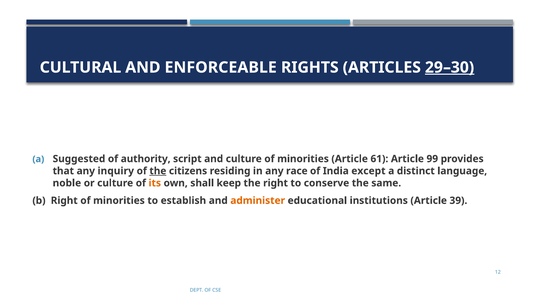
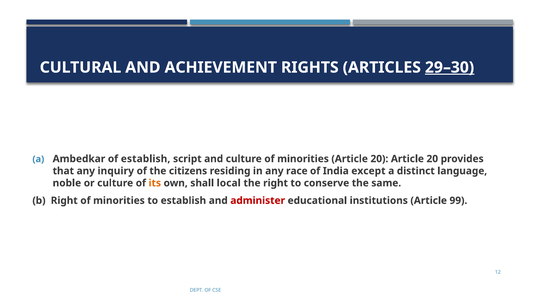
ENFORCEABLE: ENFORCEABLE -> ACHIEVEMENT
Suggested: Suggested -> Ambedkar
of authority: authority -> establish
minorities Article 61: 61 -> 20
99 at (432, 159): 99 -> 20
the at (158, 171) underline: present -> none
keep: keep -> local
administer colour: orange -> red
39: 39 -> 99
